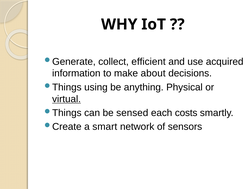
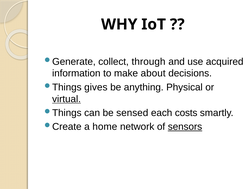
efficient: efficient -> through
using: using -> gives
smart: smart -> home
sensors underline: none -> present
